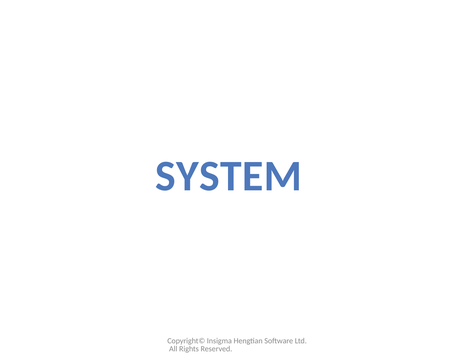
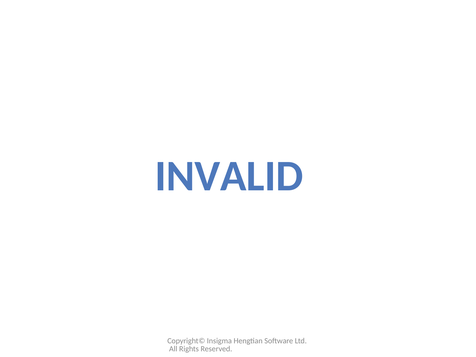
SYSTEM: SYSTEM -> INVALID
